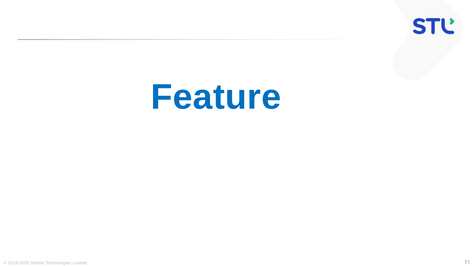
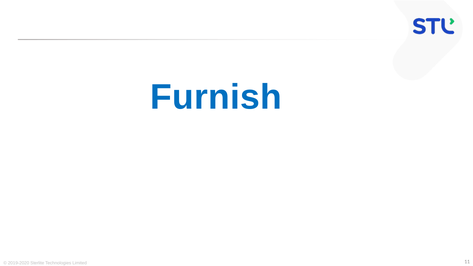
Feature: Feature -> Furnish
